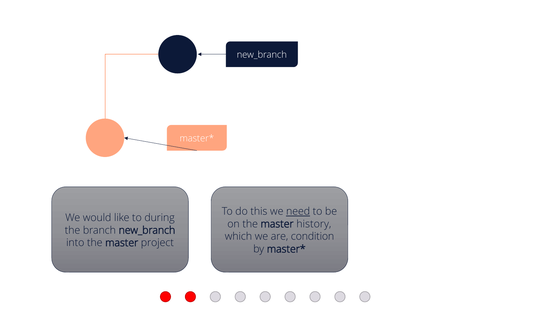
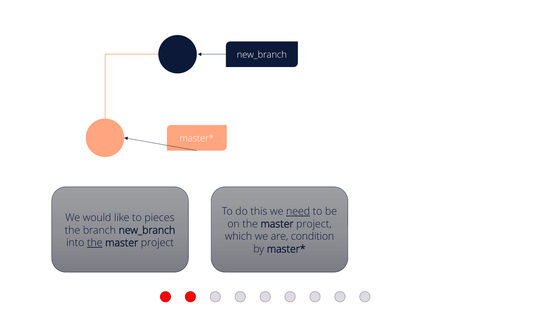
during: during -> pieces
on the master history: history -> project
the at (95, 243) underline: none -> present
